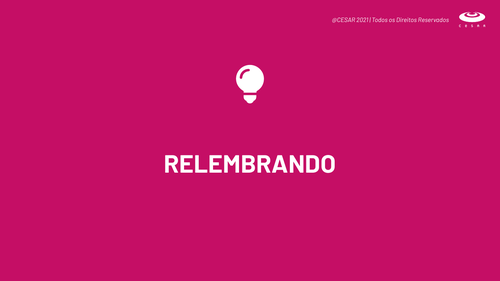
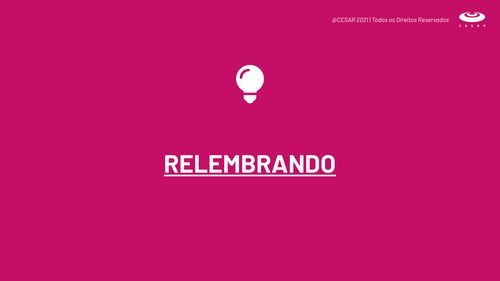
RELEMBRANDO underline: none -> present
